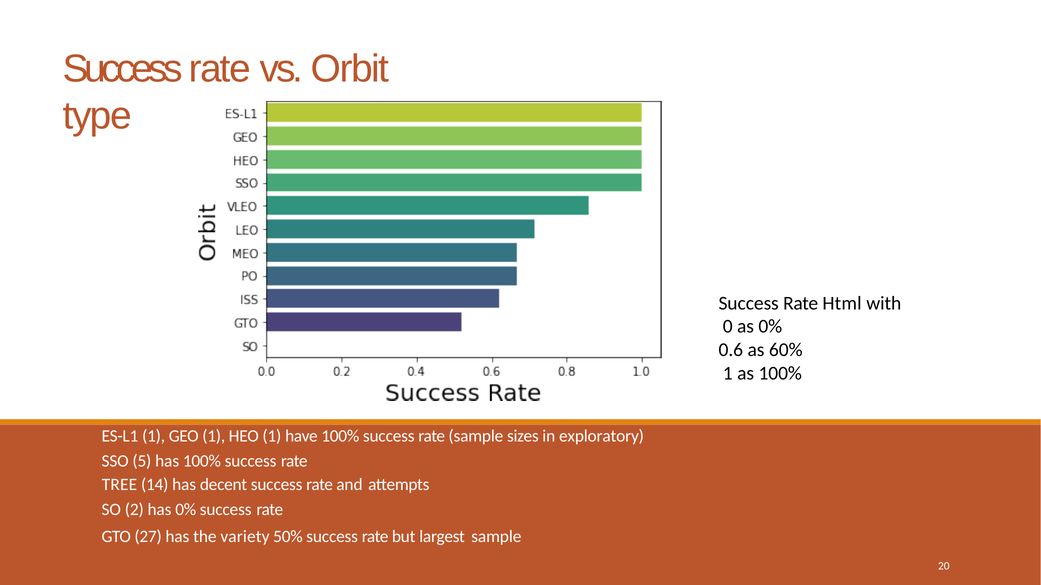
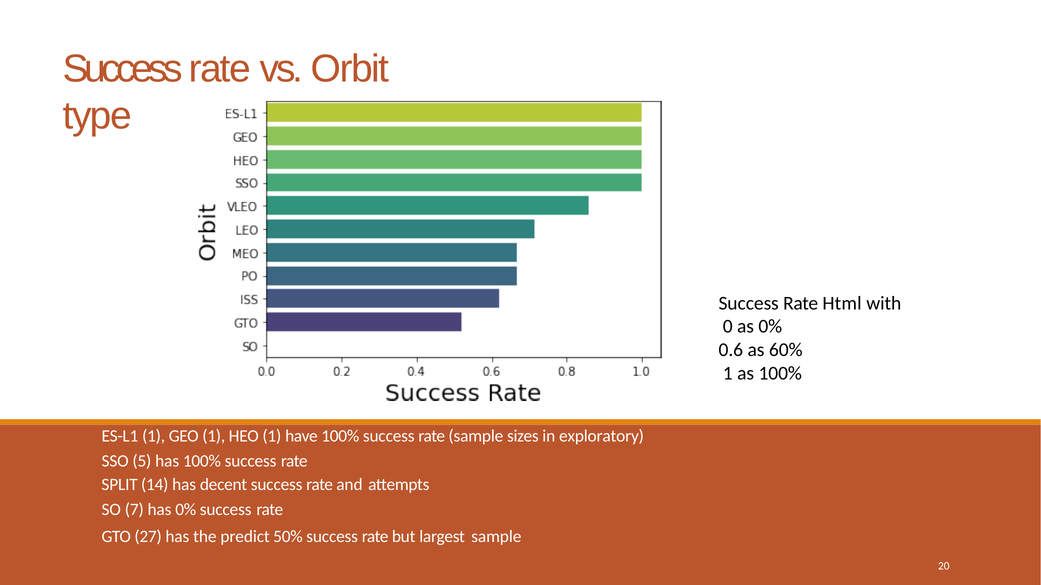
TREE: TREE -> SPLIT
2: 2 -> 7
variety: variety -> predict
